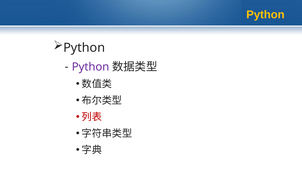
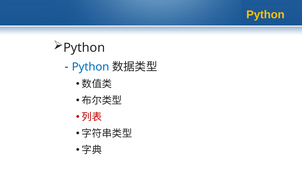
Python at (91, 67) colour: purple -> blue
